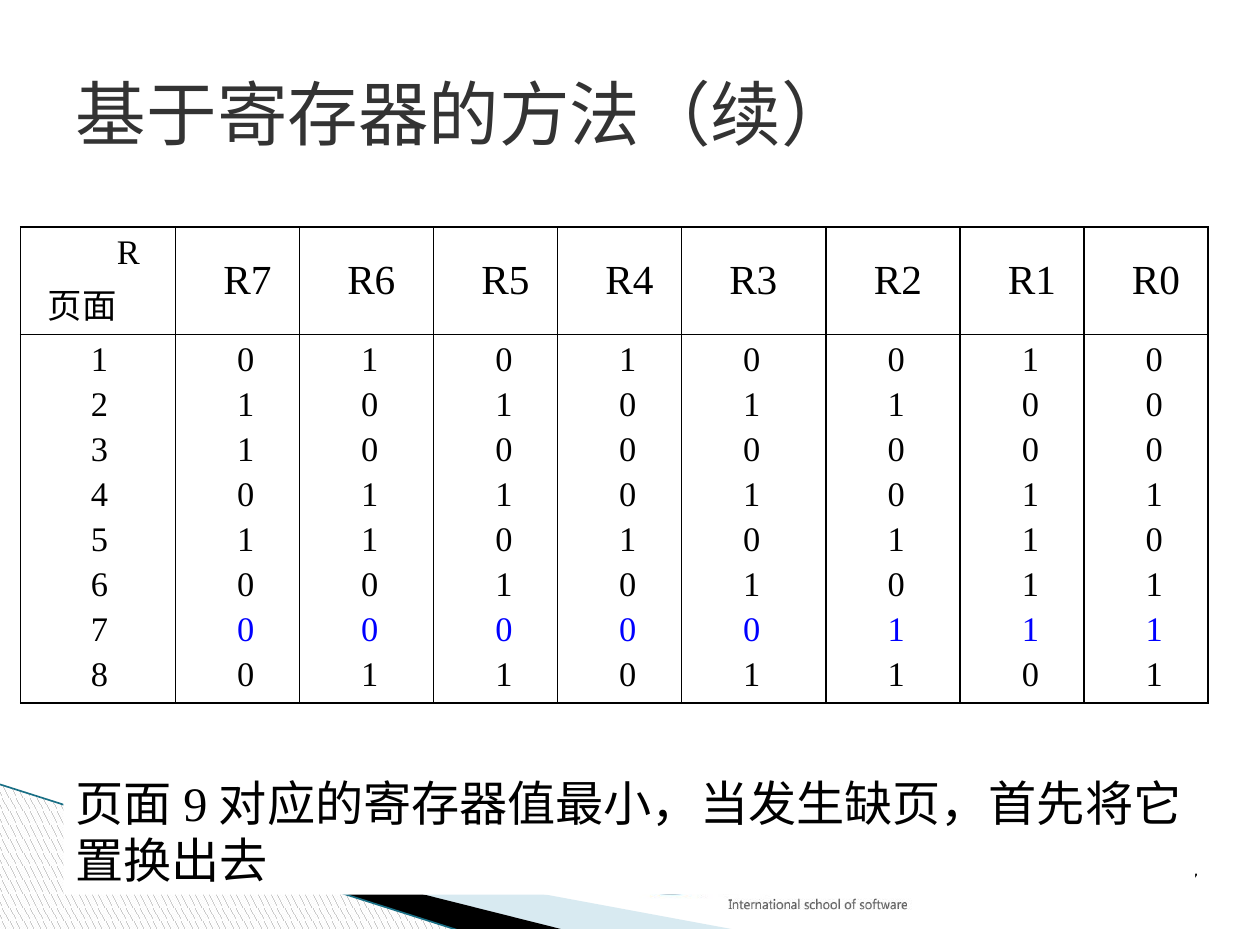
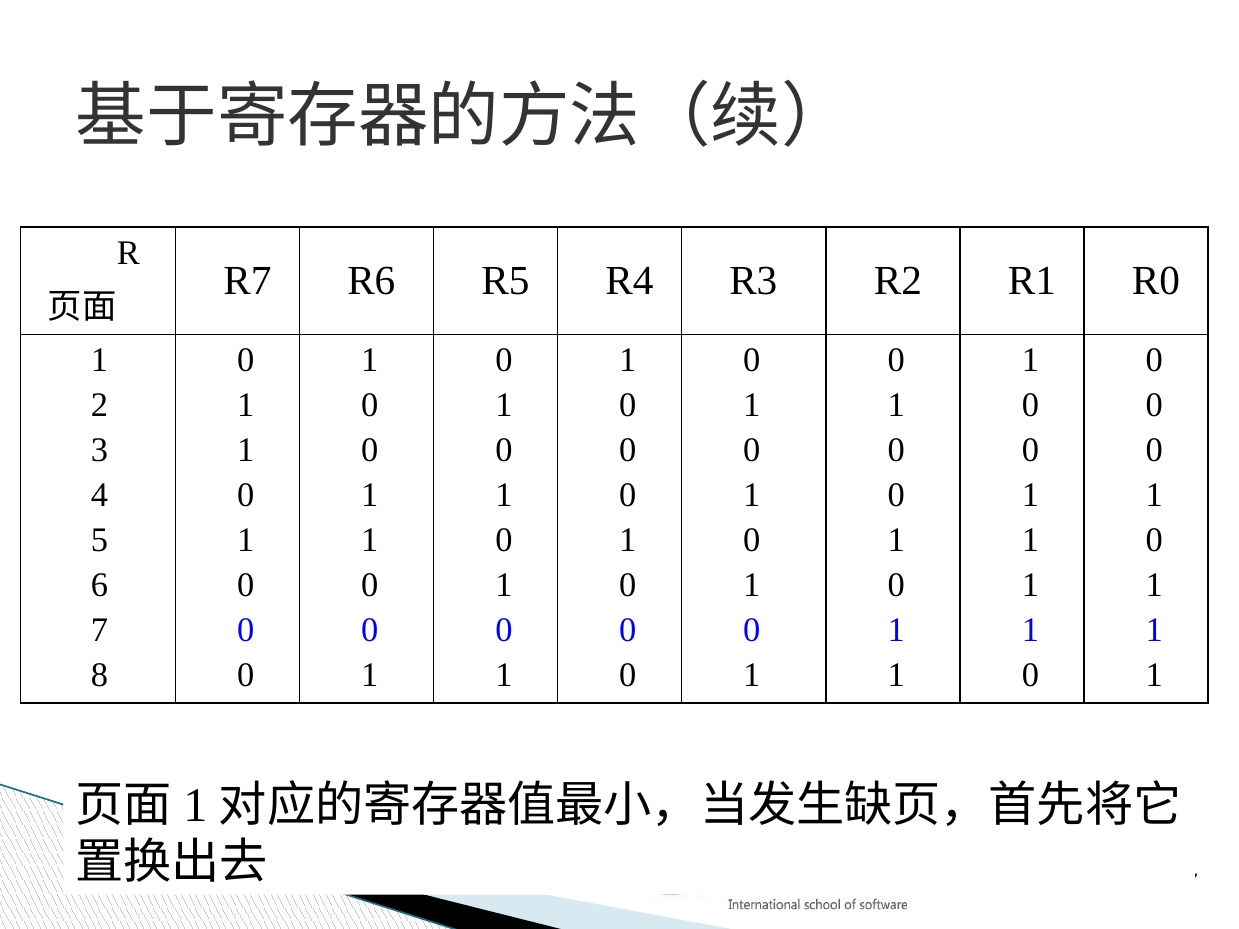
9 at (195, 805): 9 -> 1
